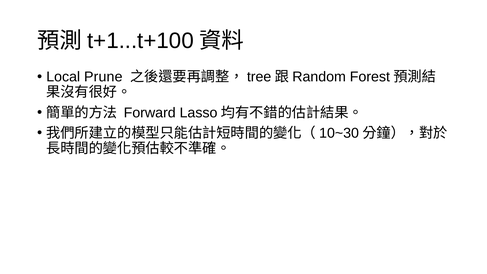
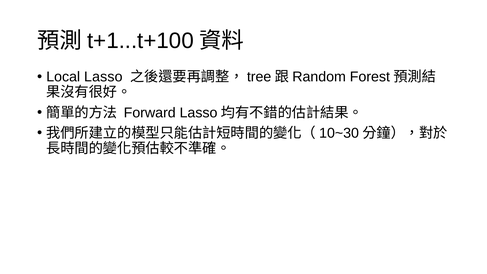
Local Prune: Prune -> Lasso
